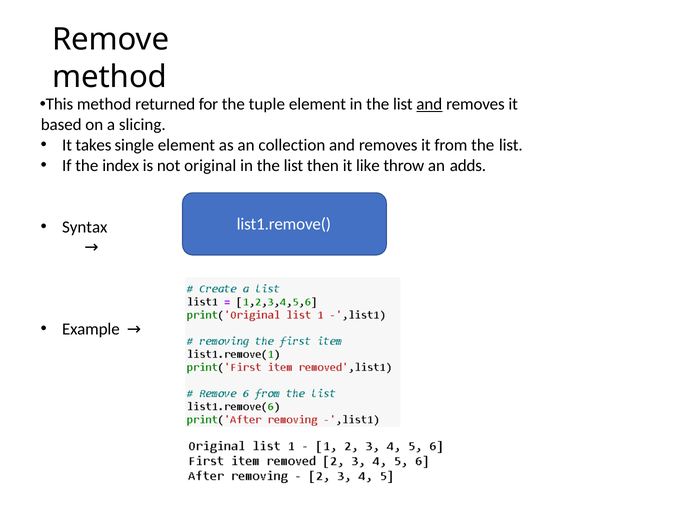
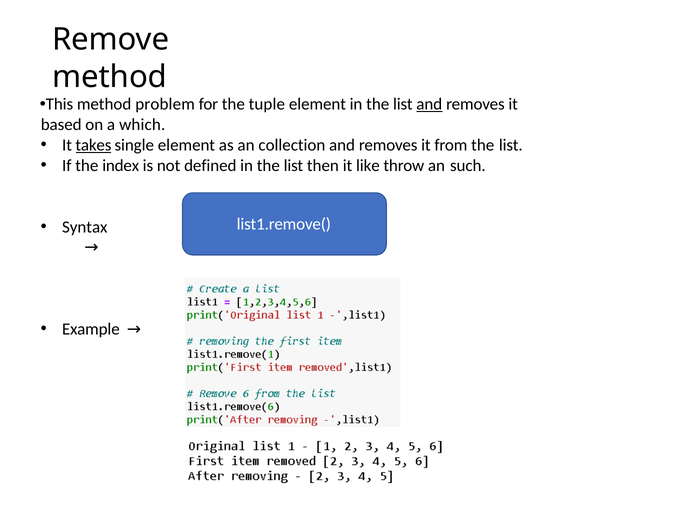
returned: returned -> problem
slicing: slicing -> which
takes underline: none -> present
original: original -> defined
adds: adds -> such
